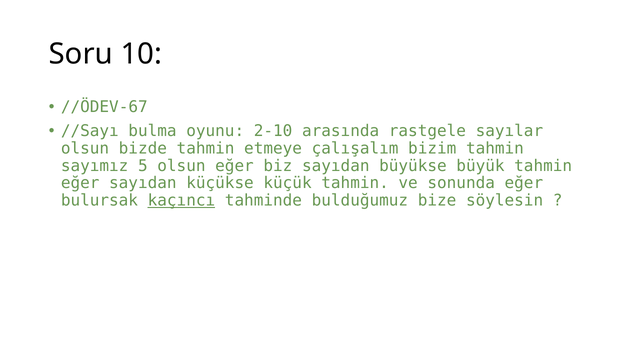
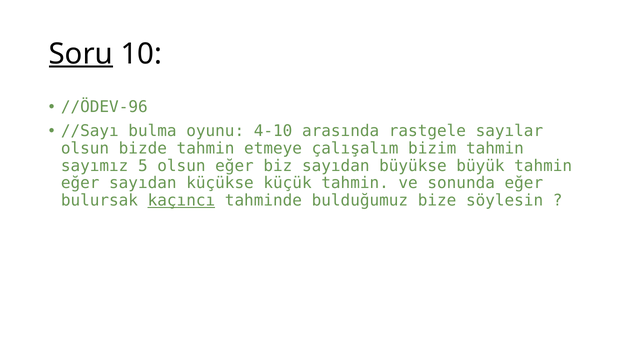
Soru underline: none -> present
//ÖDEV-67: //ÖDEV-67 -> //ÖDEV-96
2-10: 2-10 -> 4-10
